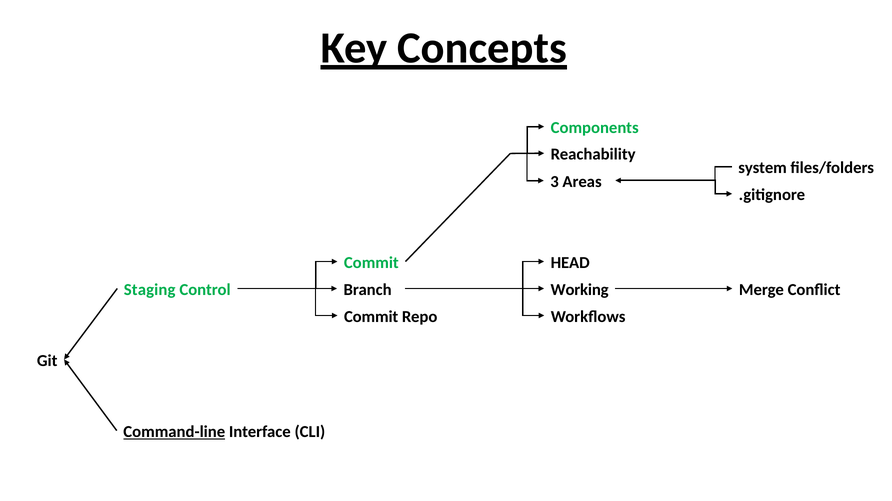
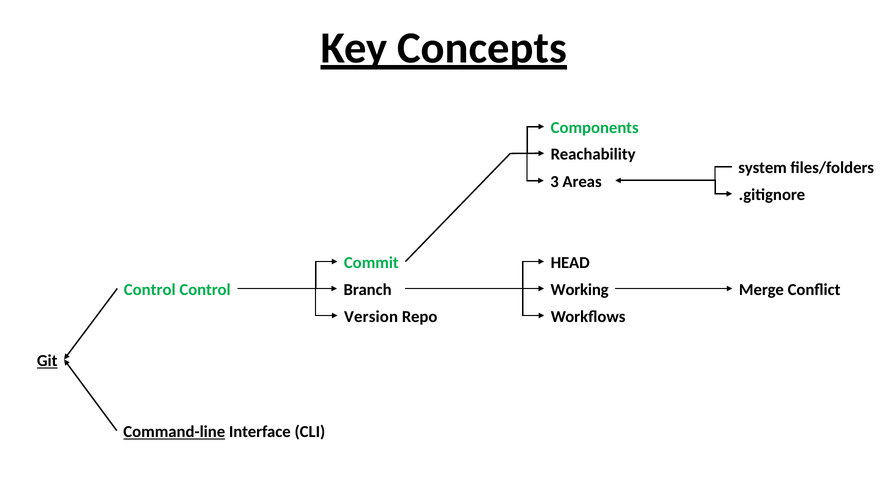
Staging at (150, 290): Staging -> Control
Commit at (371, 317): Commit -> Version
Git underline: none -> present
